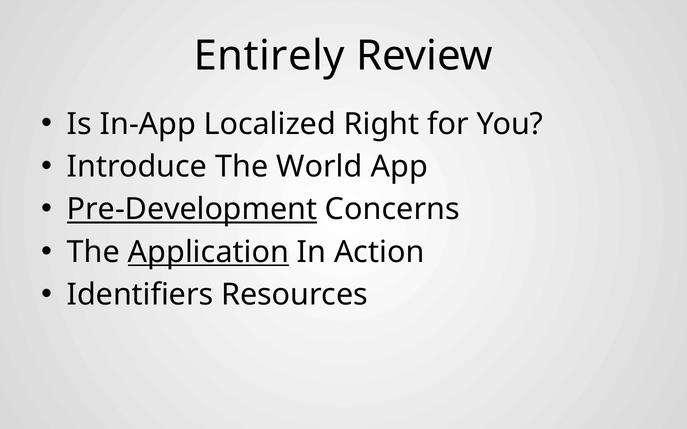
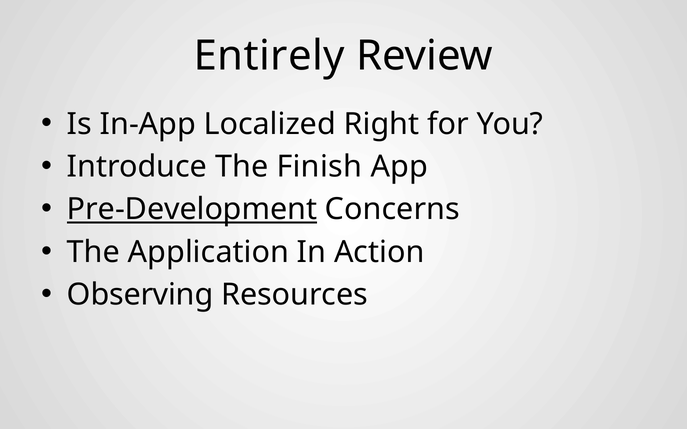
World: World -> Finish
Application underline: present -> none
Identifiers: Identifiers -> Observing
